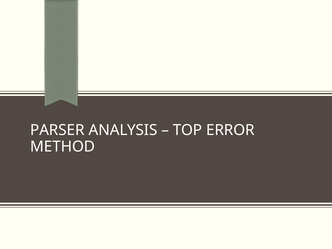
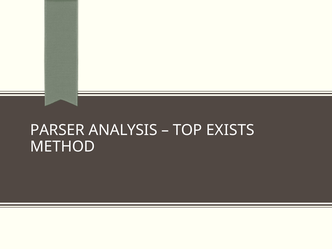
ERROR: ERROR -> EXISTS
